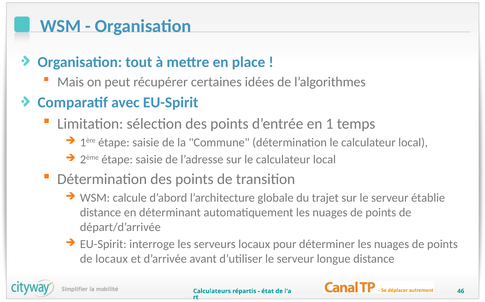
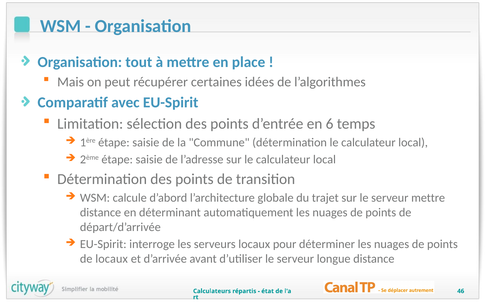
1: 1 -> 6
serveur établie: établie -> mettre
